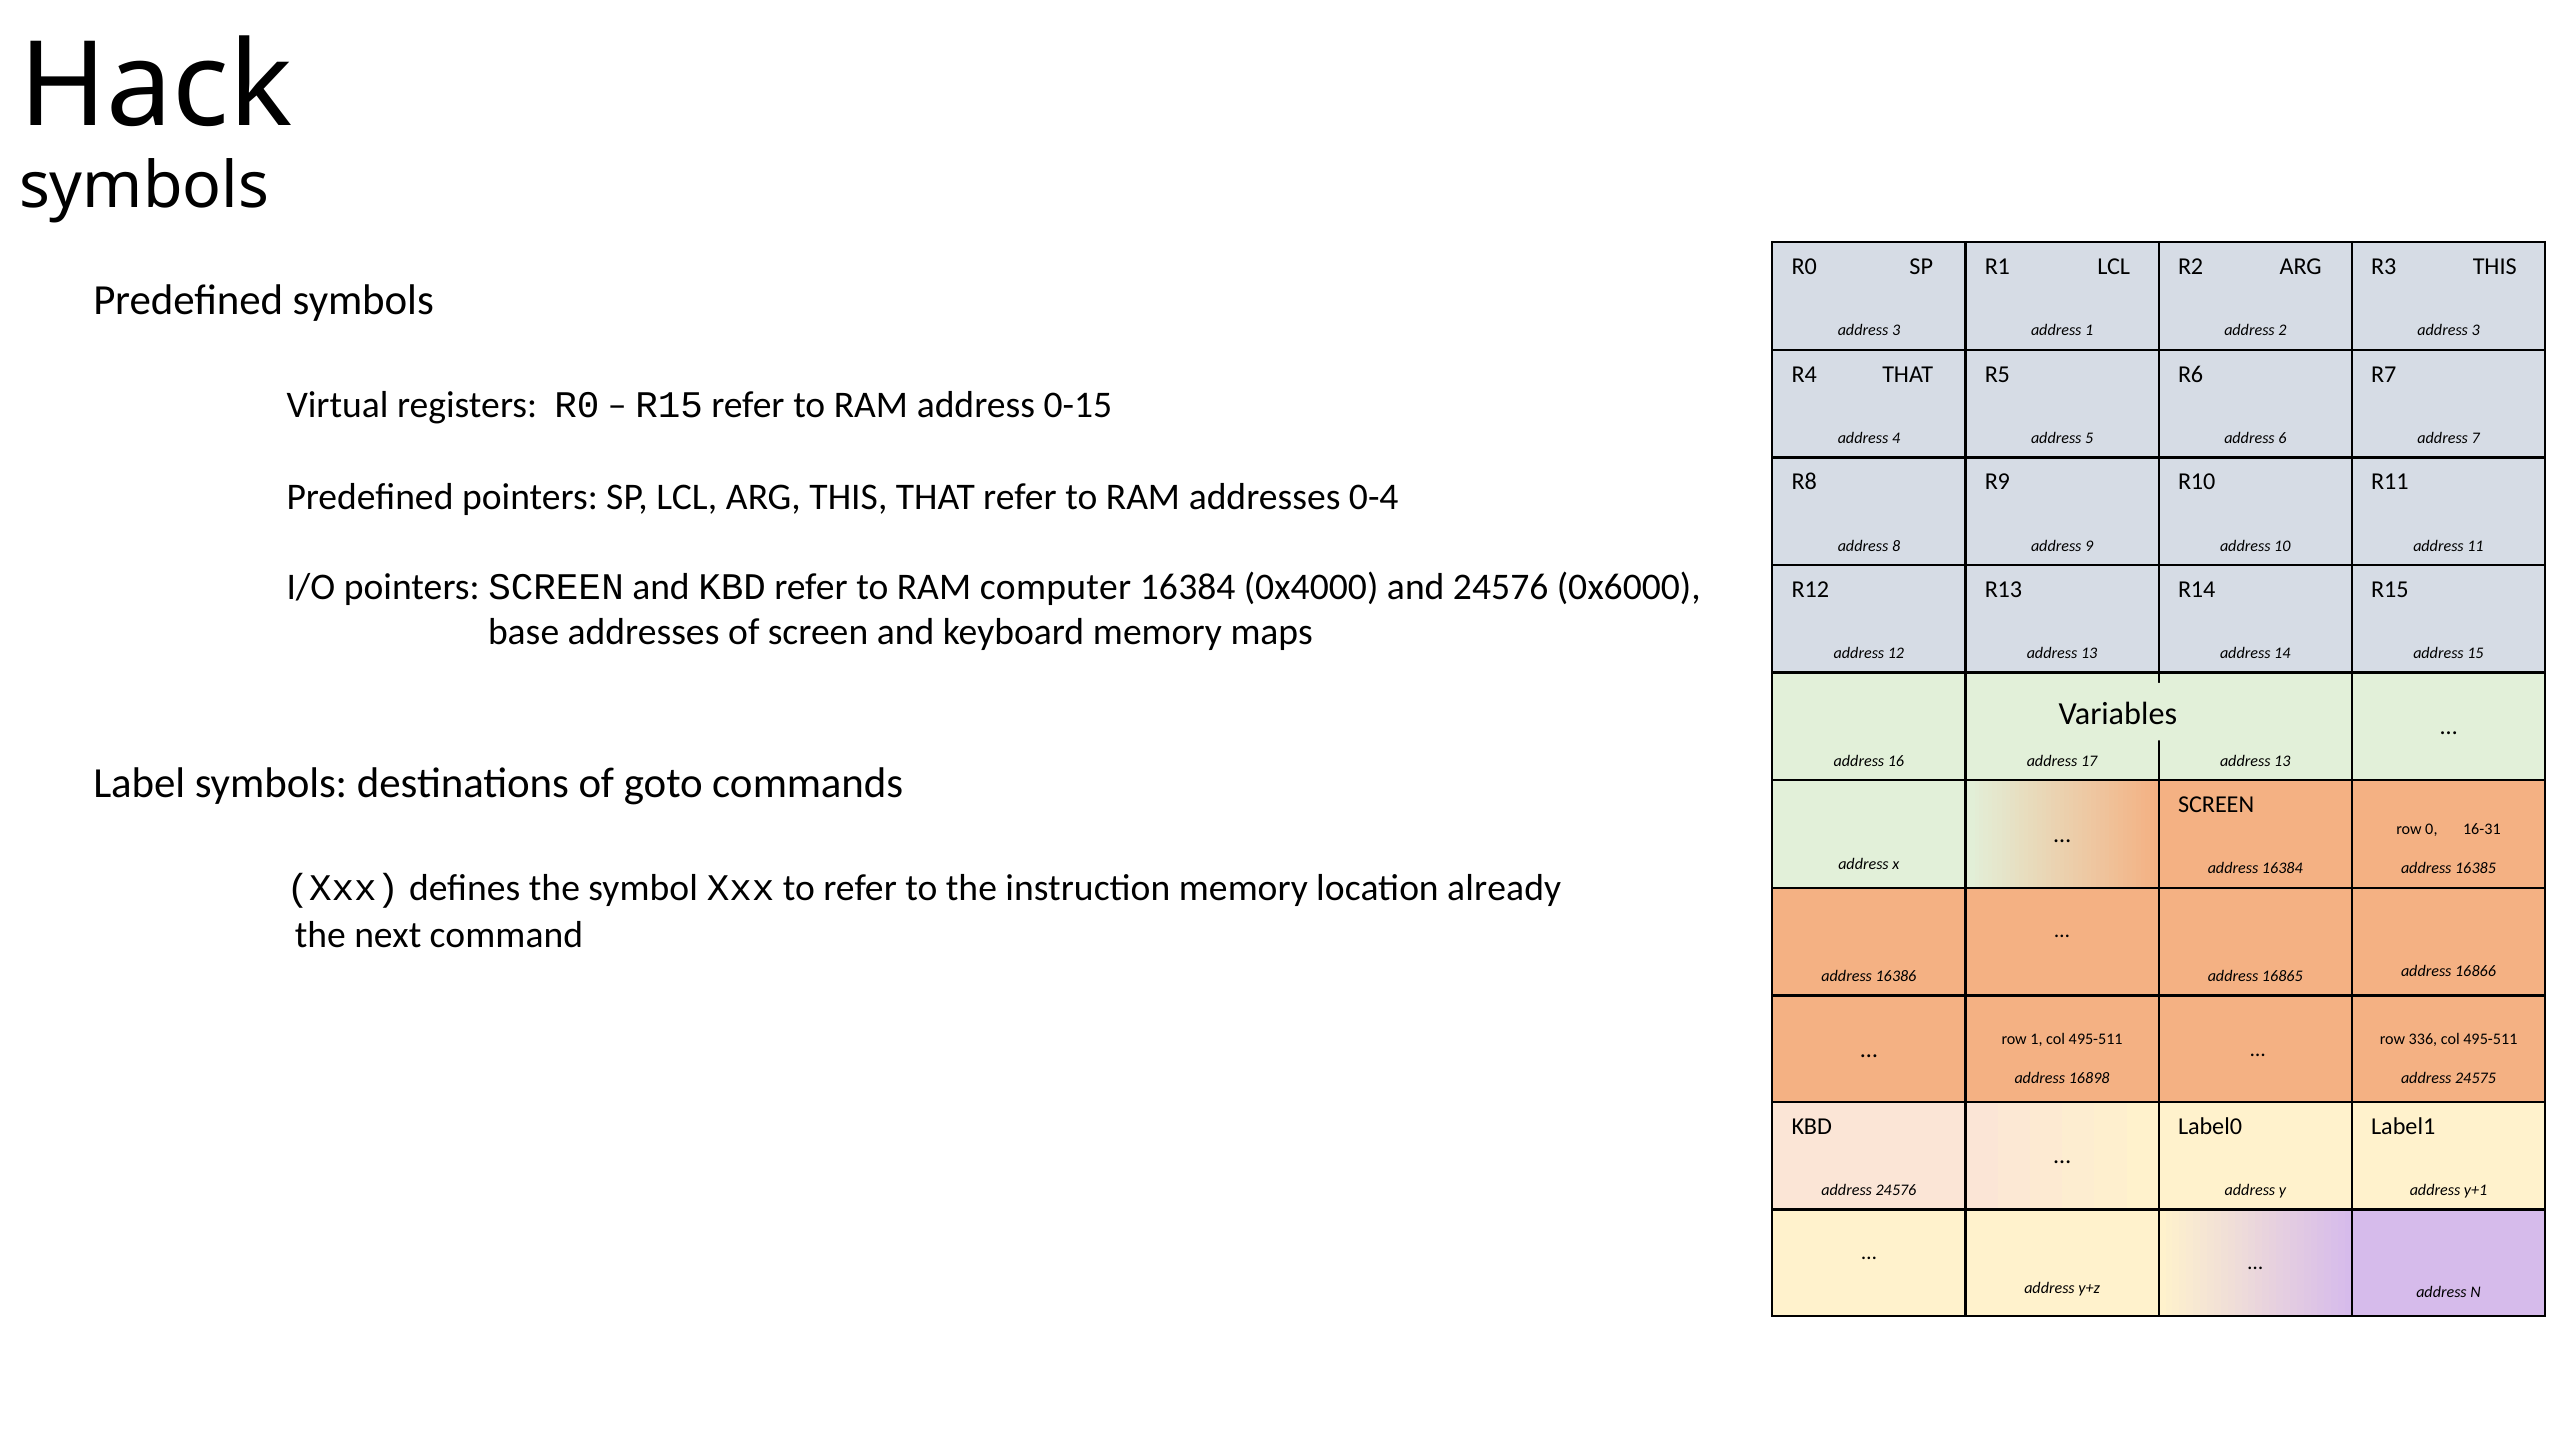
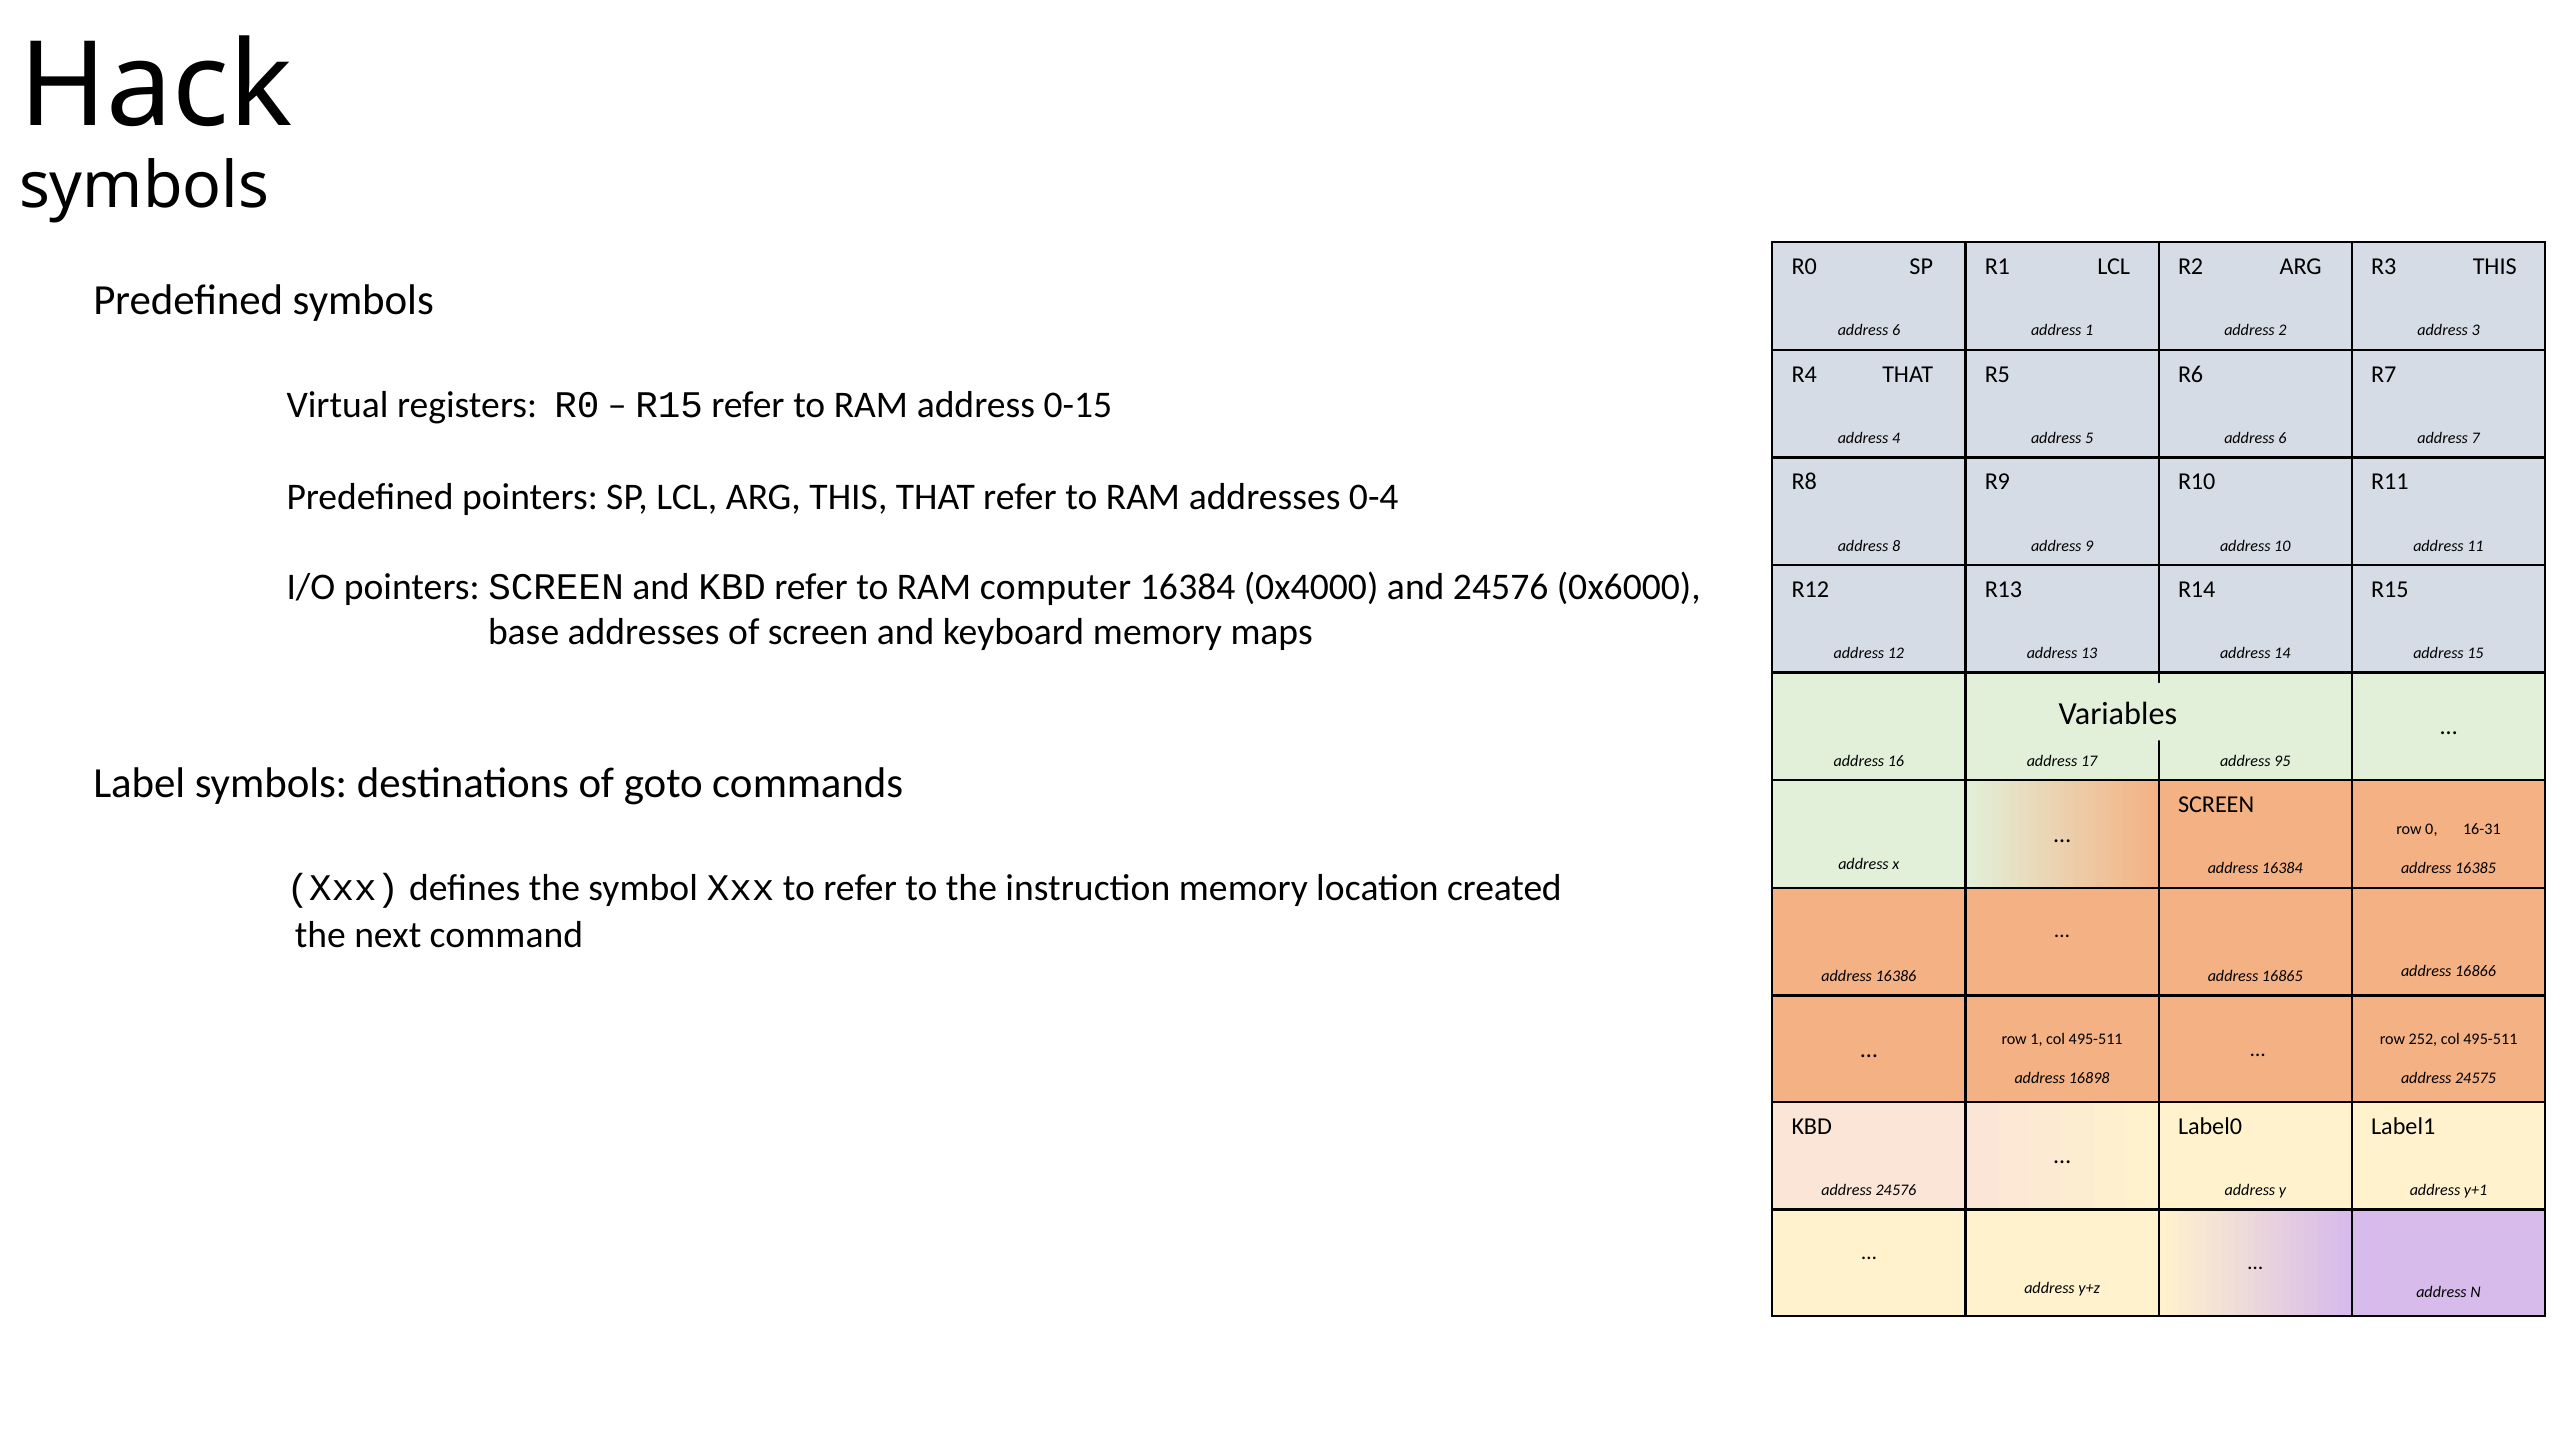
3 at (1896, 330): 3 -> 6
17 address 13: 13 -> 95
location already: already -> created
336: 336 -> 252
